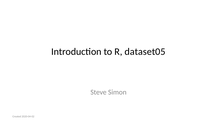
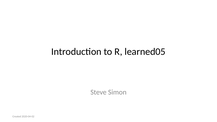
dataset05: dataset05 -> learned05
